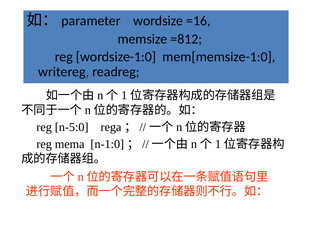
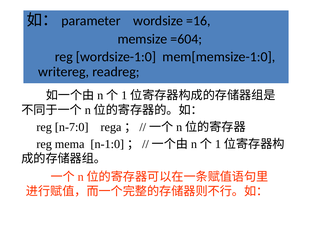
=812: =812 -> =604
n-5:0: n-5:0 -> n-7:0
